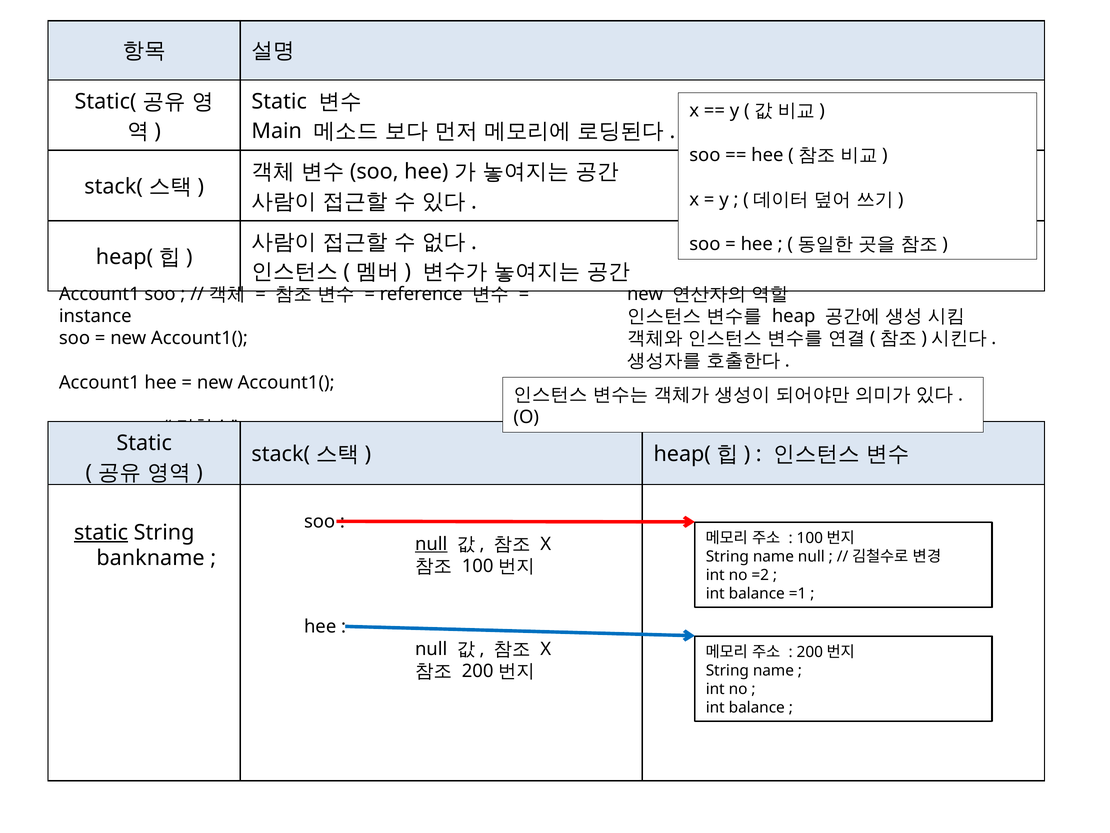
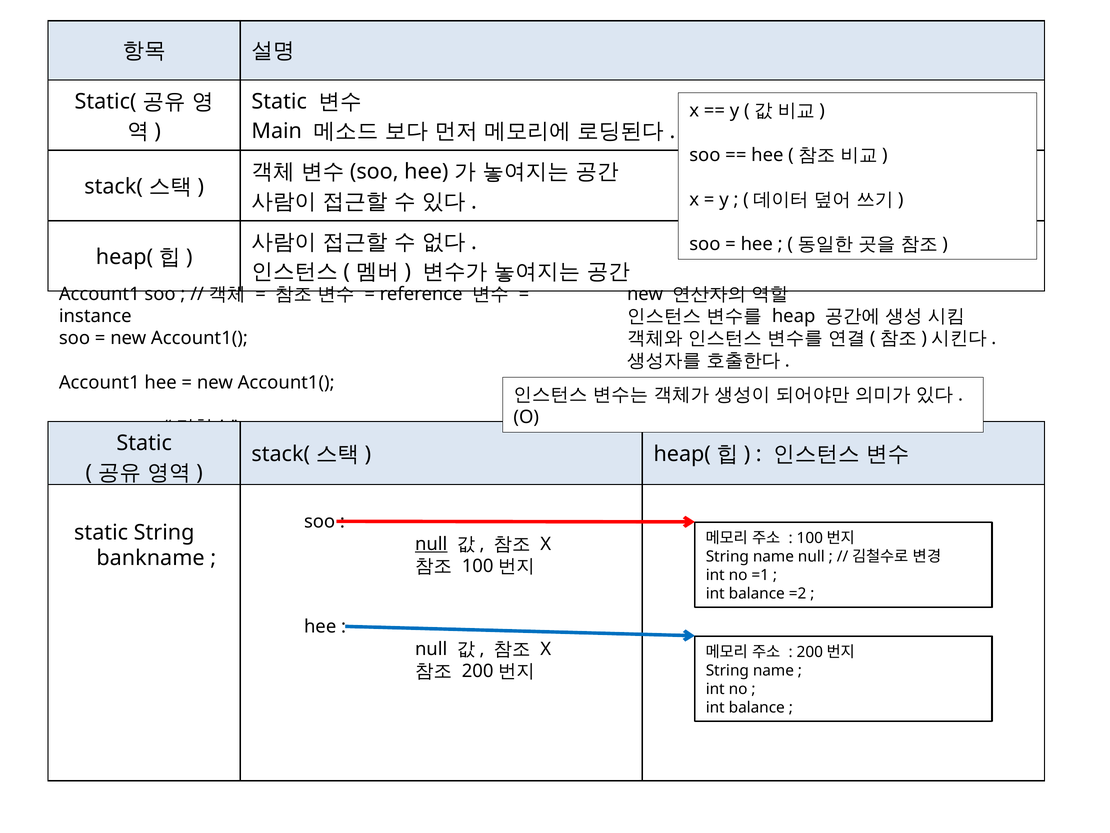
static at (101, 532) underline: present -> none
=2: =2 -> =1
=1: =1 -> =2
